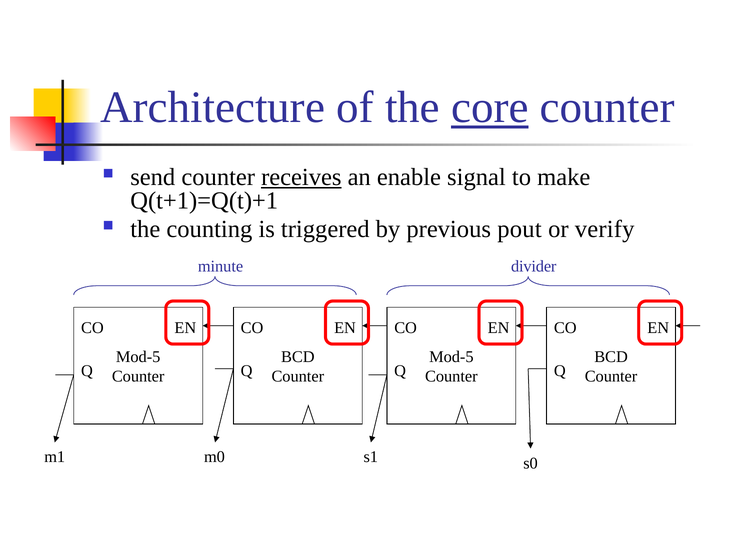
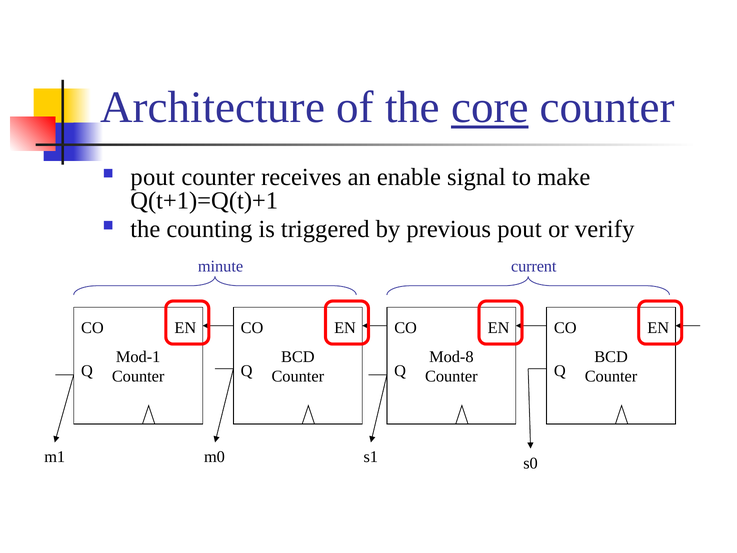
send at (153, 177): send -> pout
receives underline: present -> none
divider: divider -> current
Mod-5 at (138, 357): Mod-5 -> Mod-1
Mod-5 at (451, 357): Mod-5 -> Mod-8
